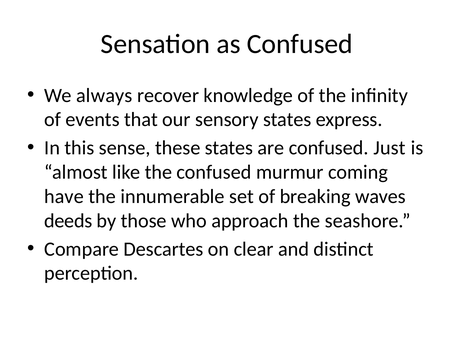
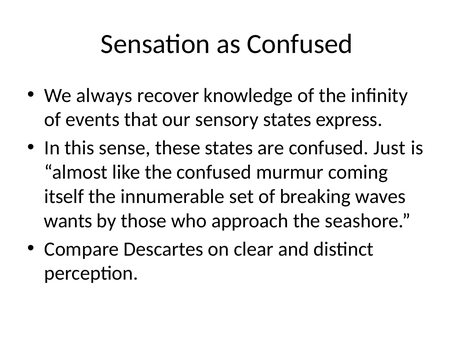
have: have -> itself
deeds: deeds -> wants
